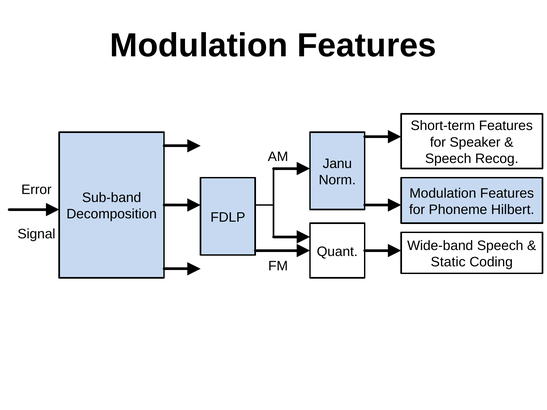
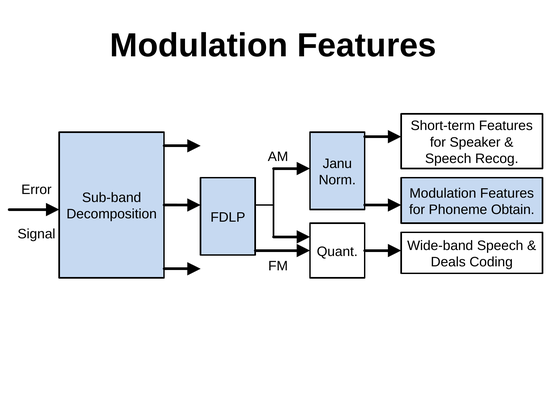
Hilbert: Hilbert -> Obtain
Static: Static -> Deals
